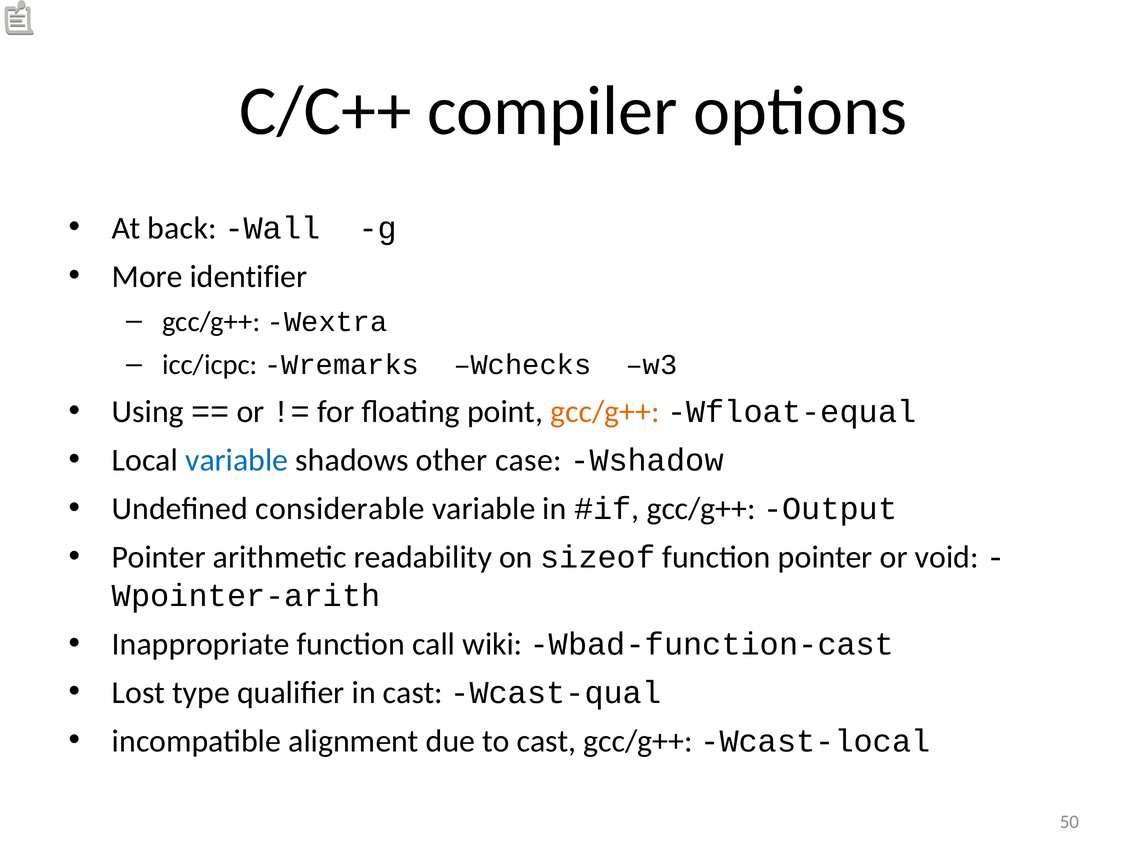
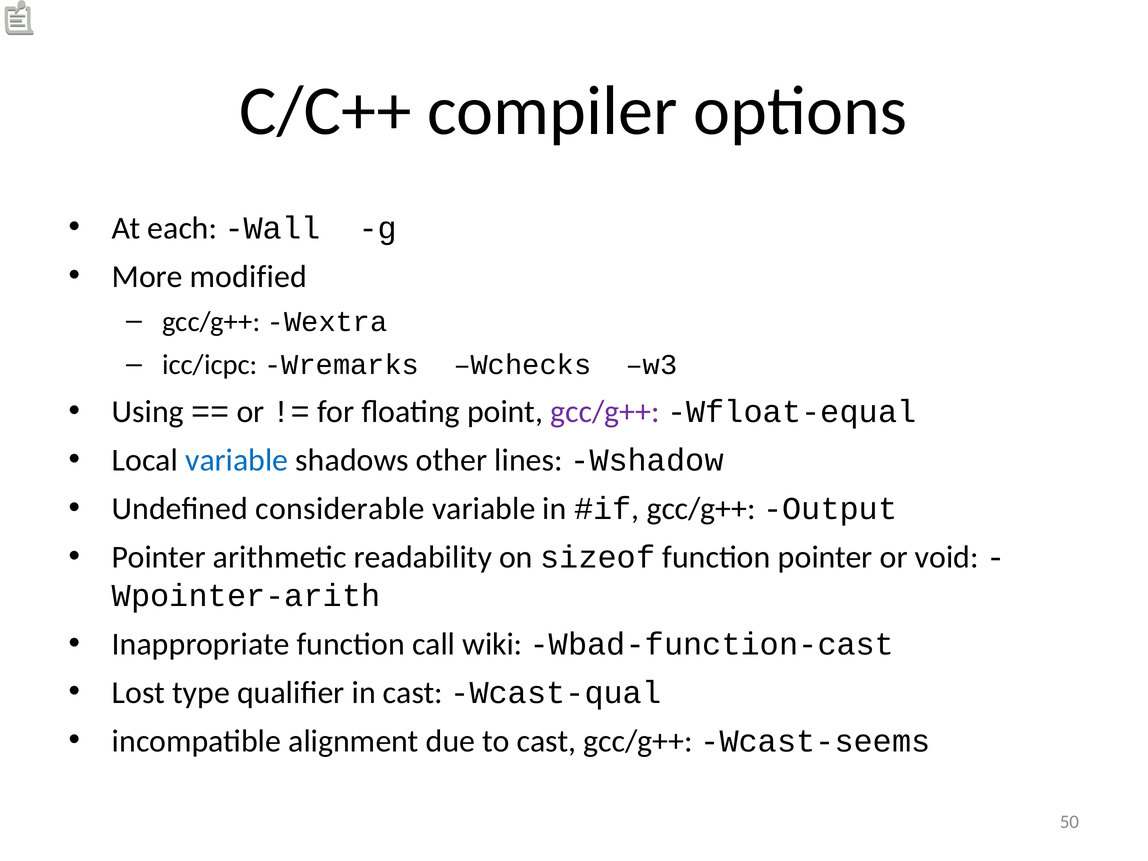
back: back -> each
identifier: identifier -> modified
gcc/g++ at (605, 412) colour: orange -> purple
case: case -> lines
Wcast-local: Wcast-local -> Wcast-seems
